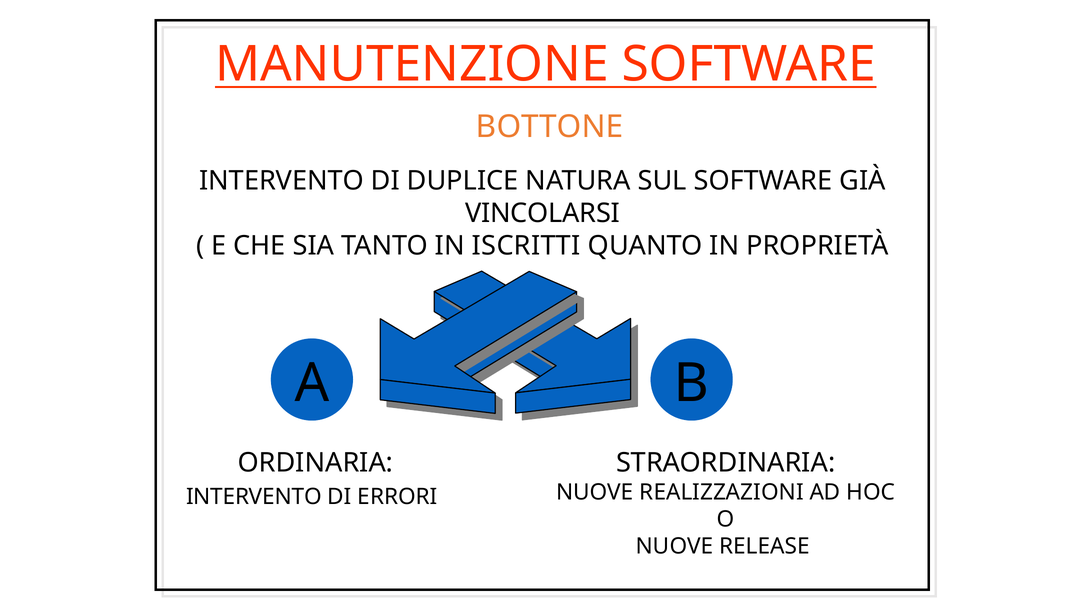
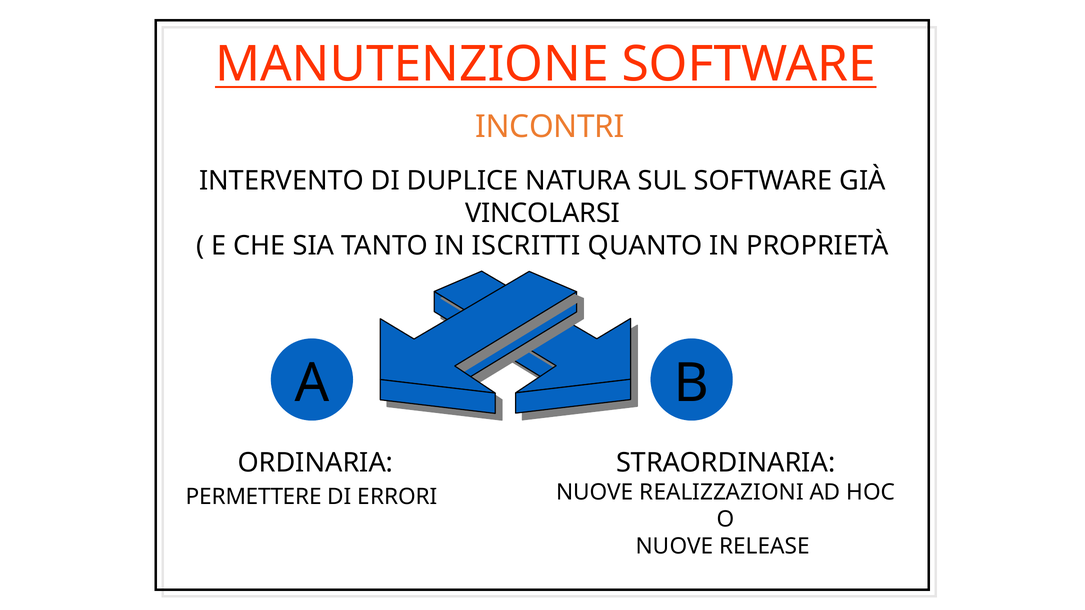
BOTTONE: BOTTONE -> INCONTRI
INTERVENTO at (254, 497): INTERVENTO -> PERMETTERE
